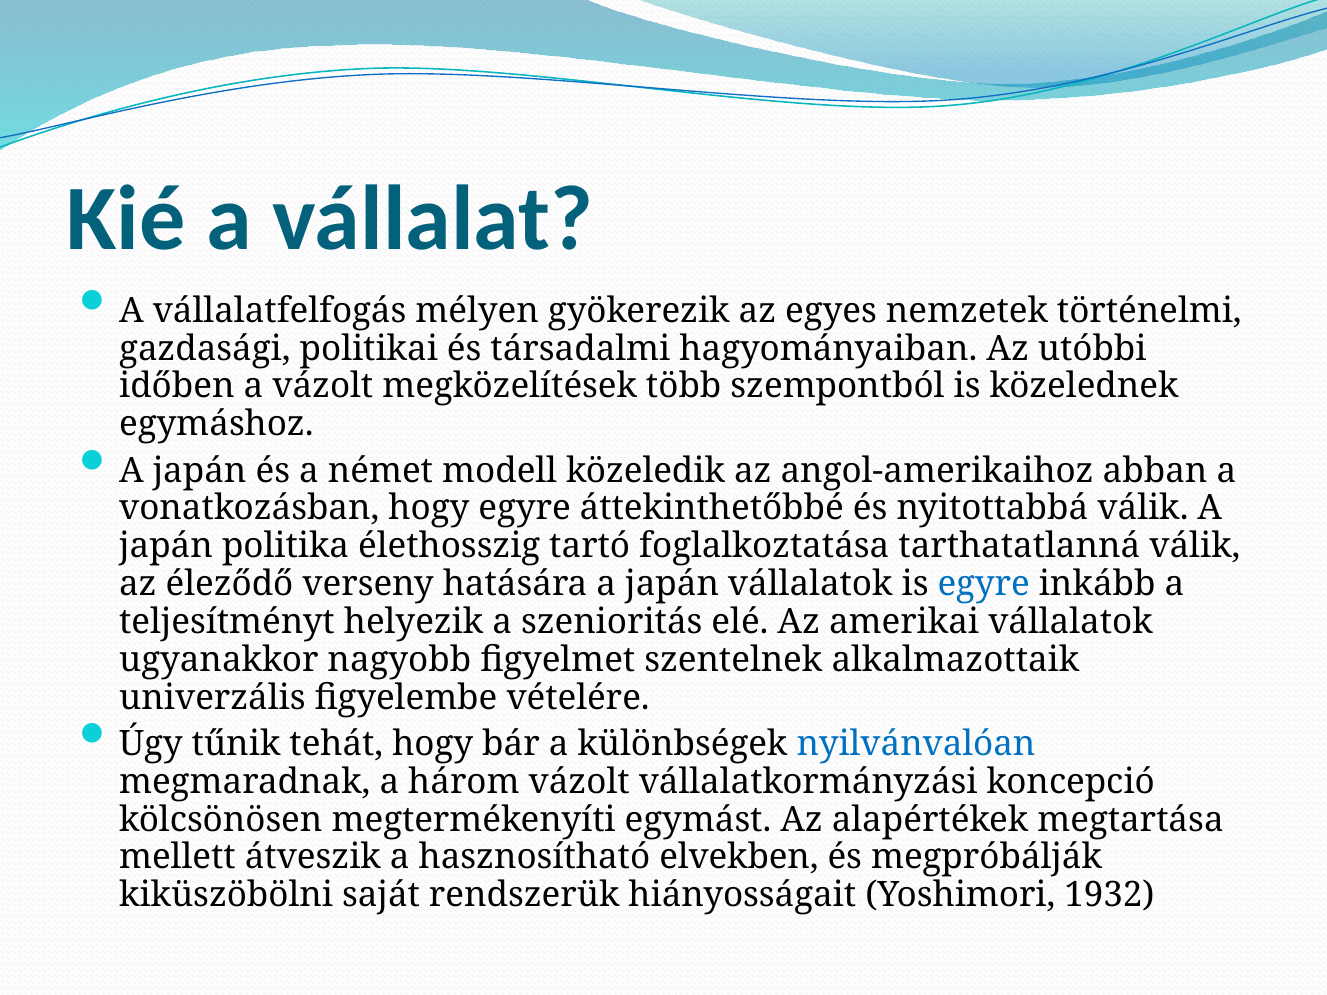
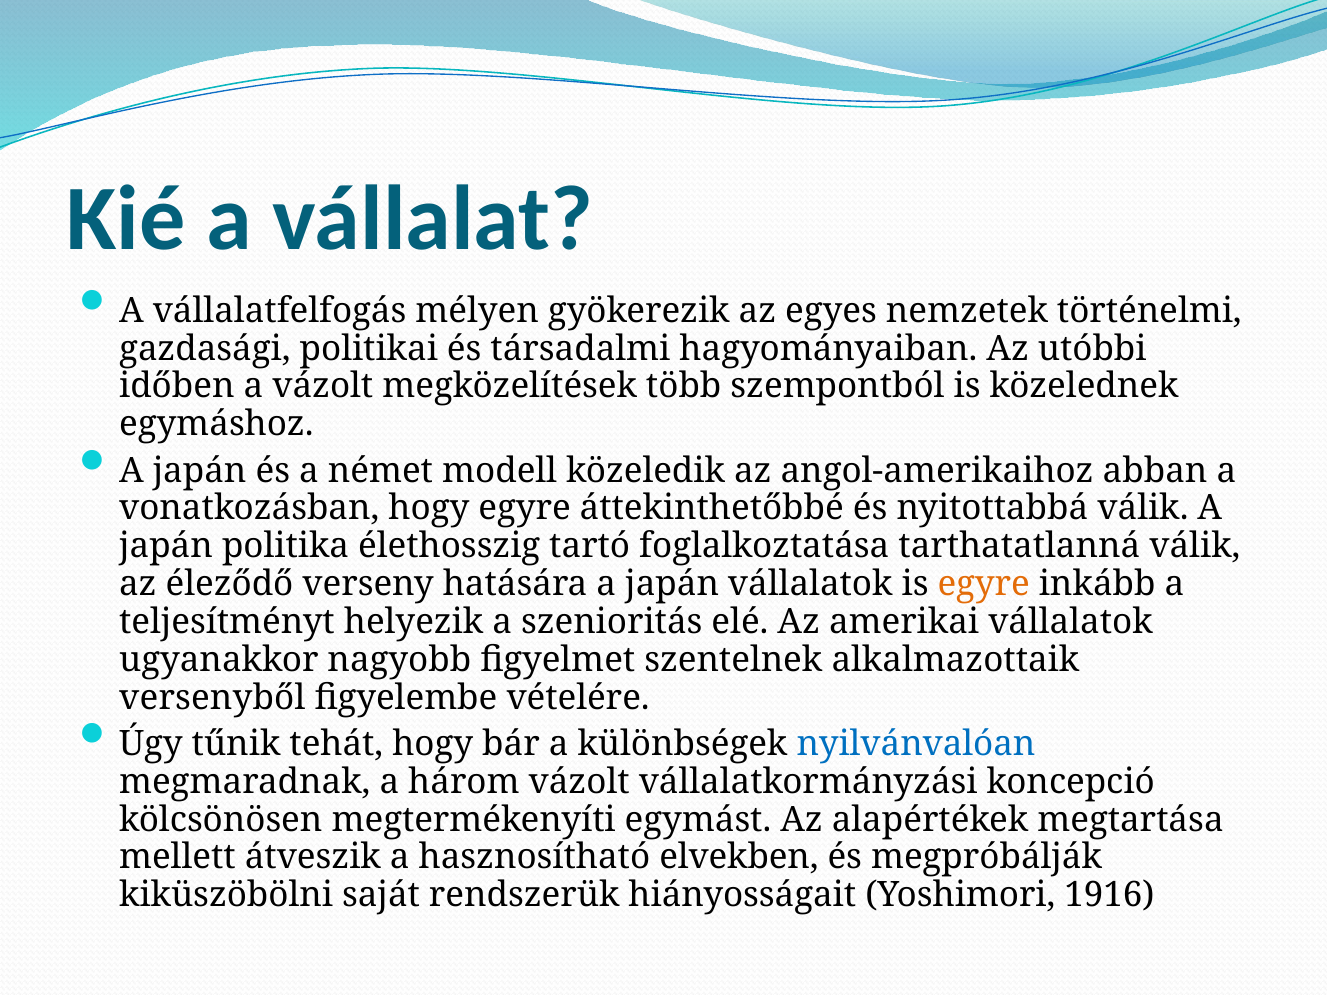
egyre at (984, 584) colour: blue -> orange
univerzális: univerzális -> versenyből
1932: 1932 -> 1916
